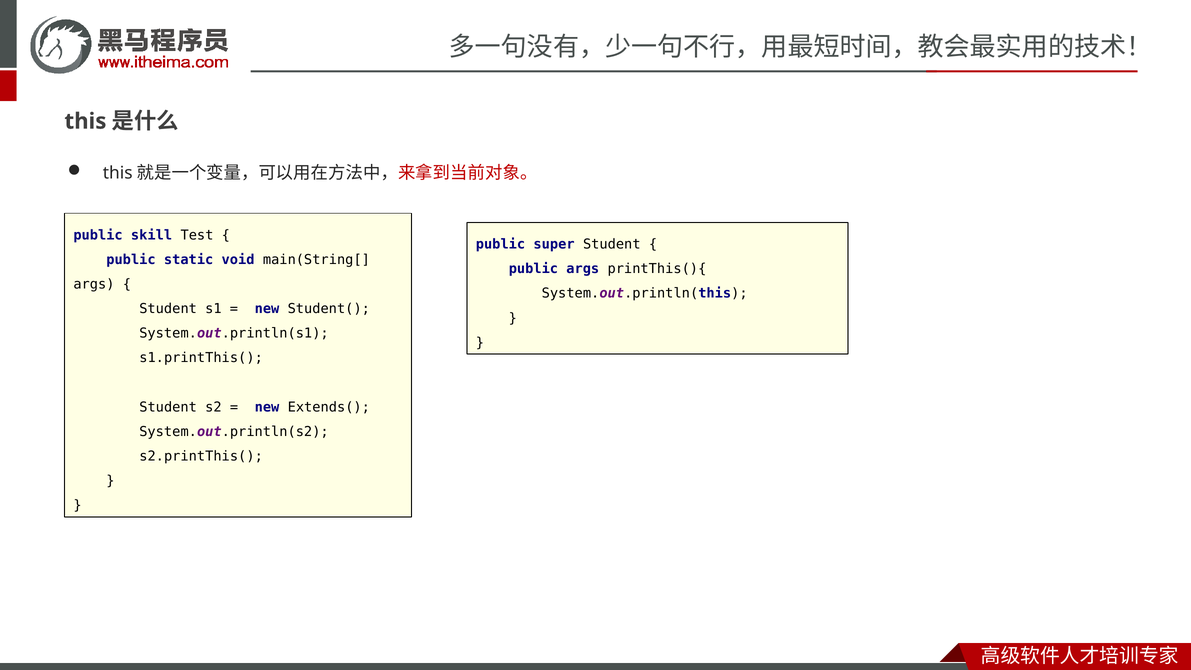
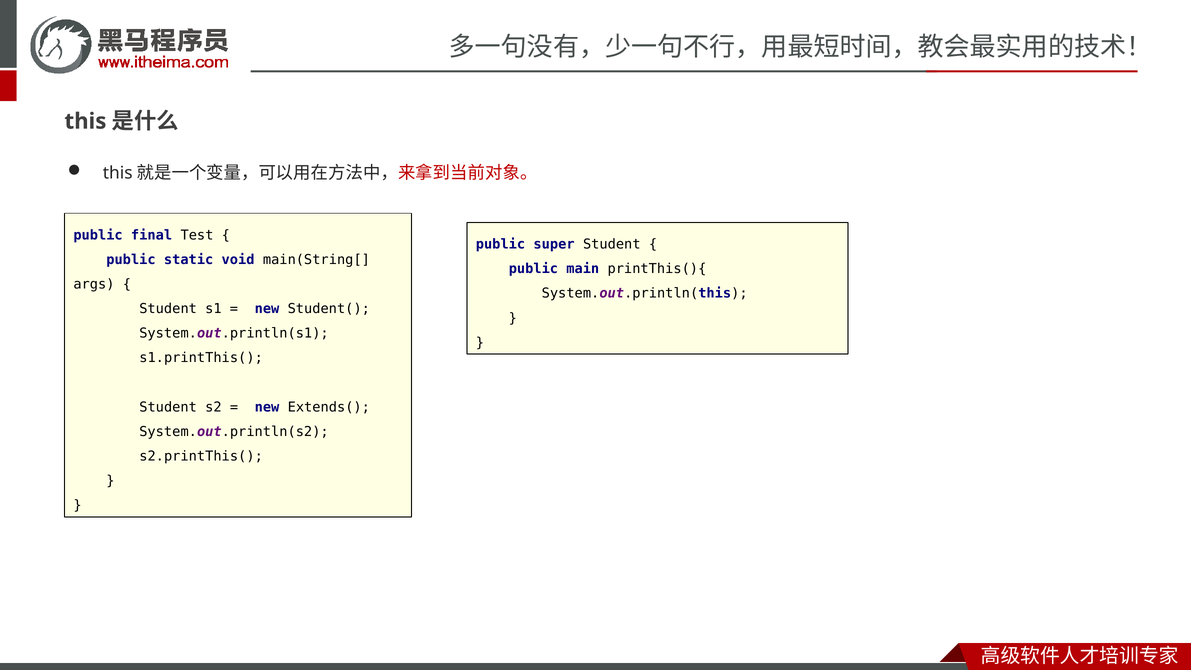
skill: skill -> final
public args: args -> main
